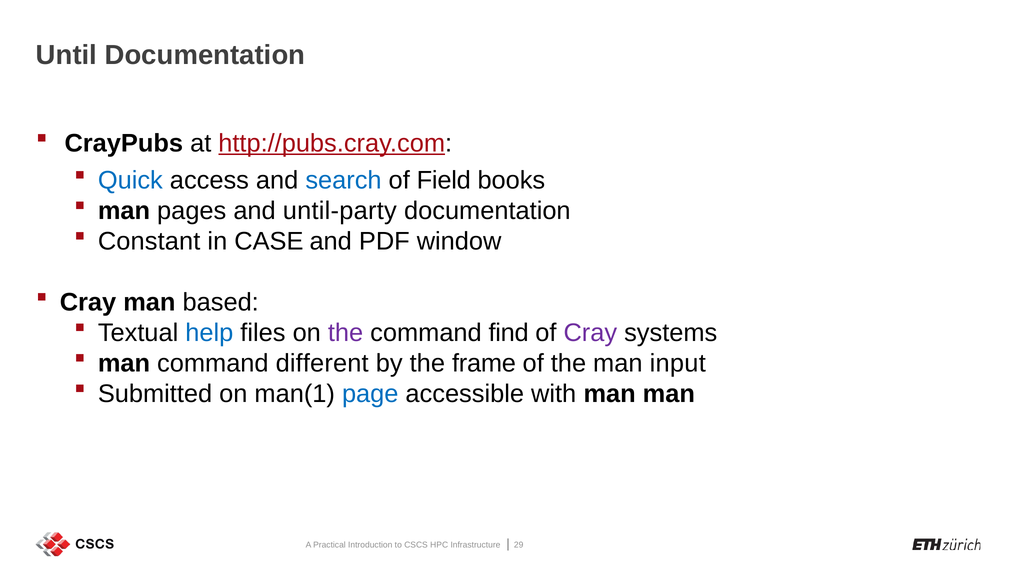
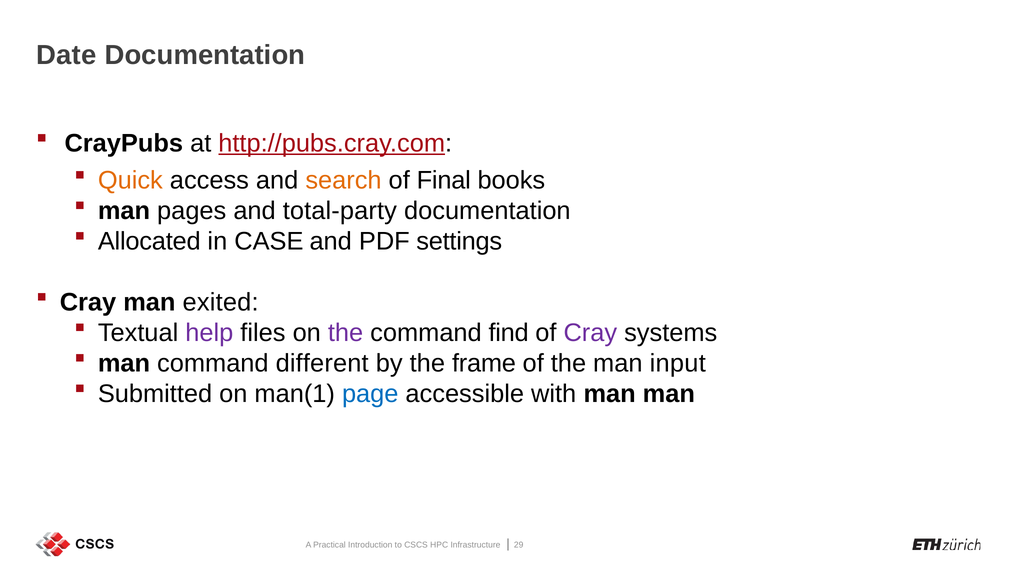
Until: Until -> Date
Quick colour: blue -> orange
search colour: blue -> orange
Field: Field -> Final
until-party: until-party -> total-party
Constant: Constant -> Allocated
window: window -> settings
based: based -> exited
help colour: blue -> purple
